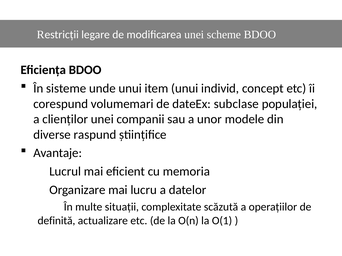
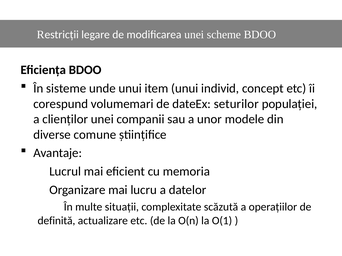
subclase: subclase -> seturilor
raspund: raspund -> comune
